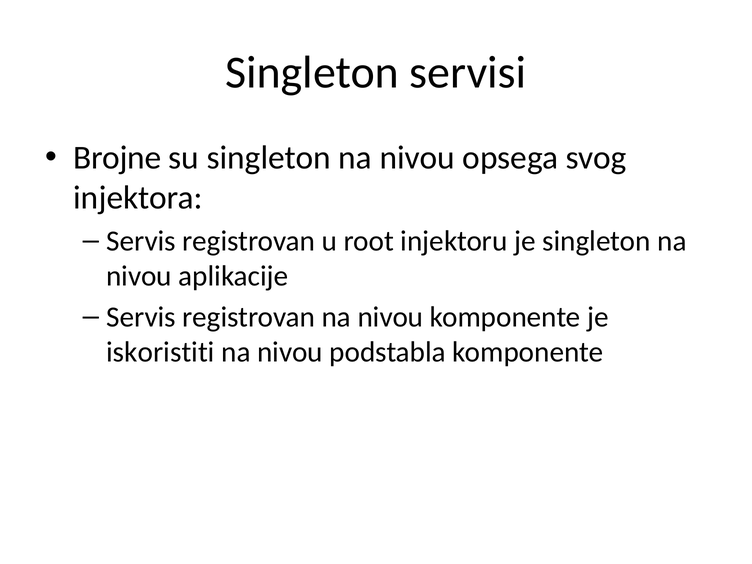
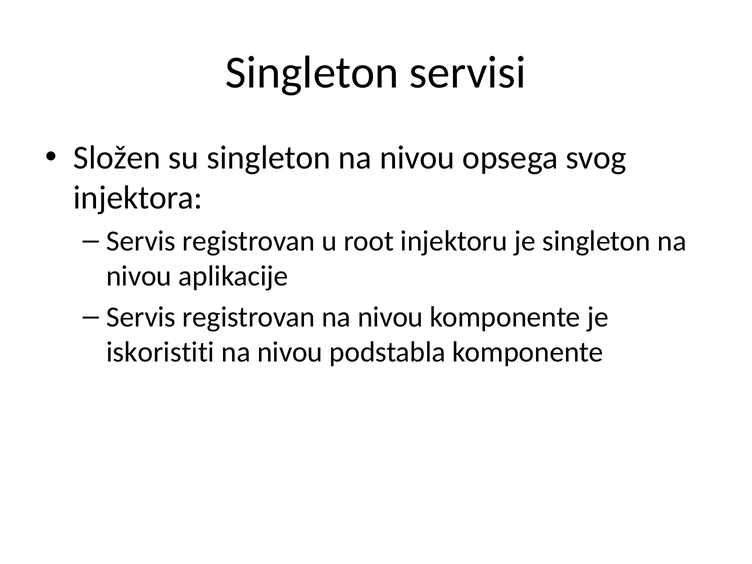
Brojne: Brojne -> Složen
